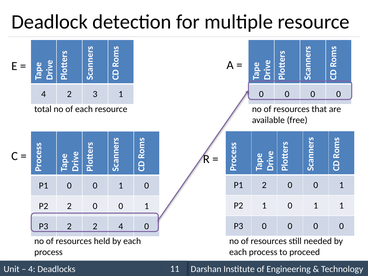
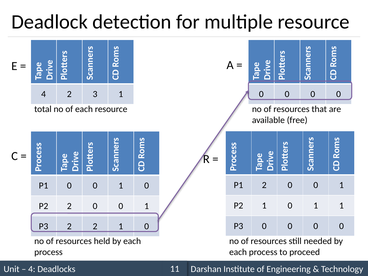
2 4: 4 -> 1
